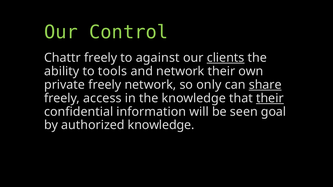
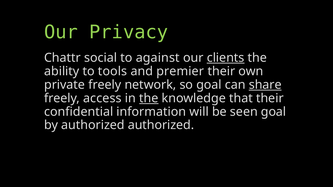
Control: Control -> Privacy
Chattr freely: freely -> social
and network: network -> premier
so only: only -> goal
the at (149, 98) underline: none -> present
their at (270, 98) underline: present -> none
authorized knowledge: knowledge -> authorized
